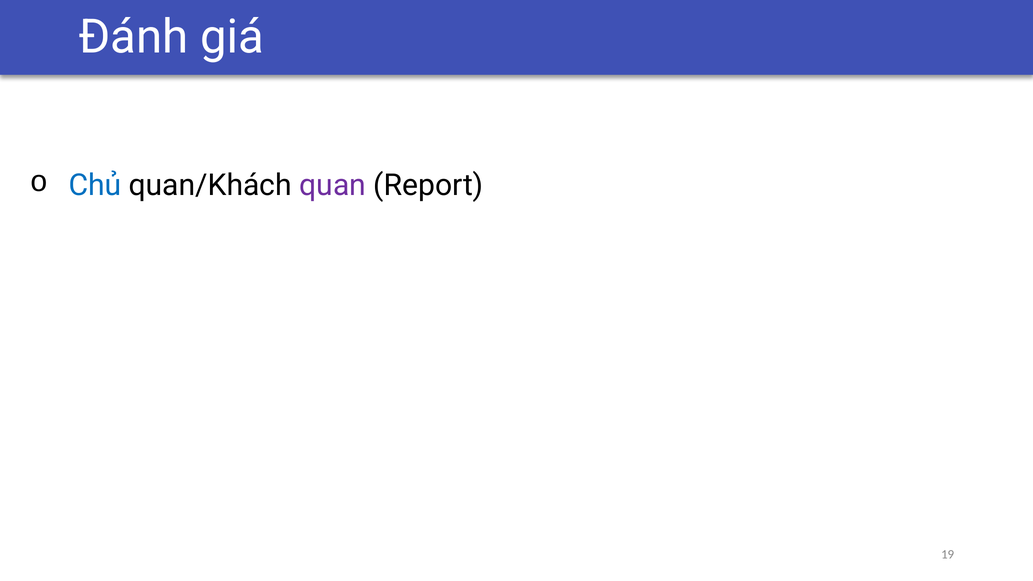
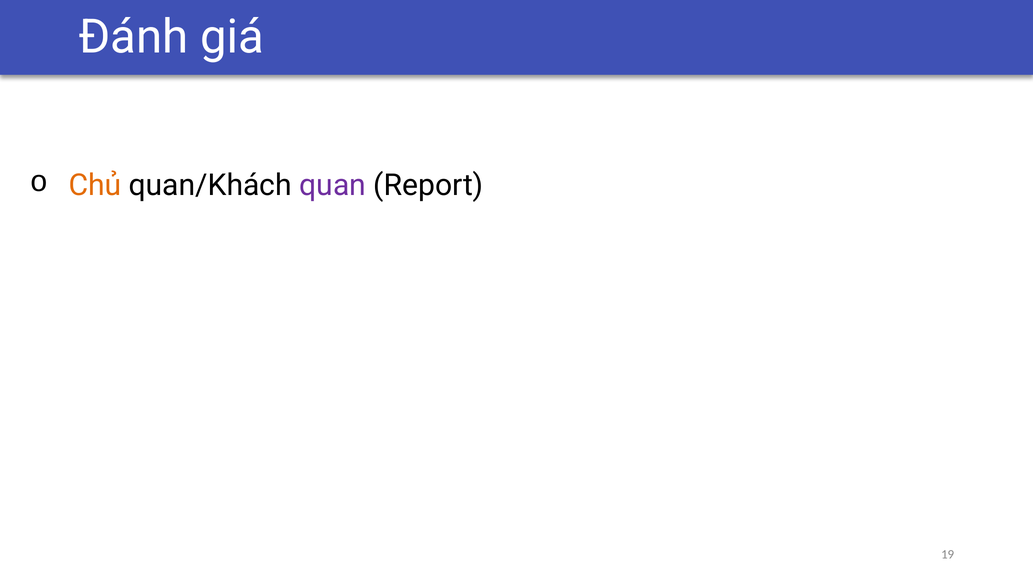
Chủ colour: blue -> orange
